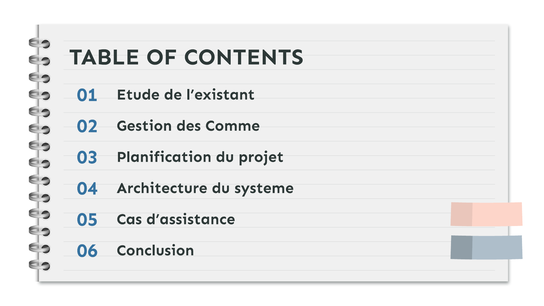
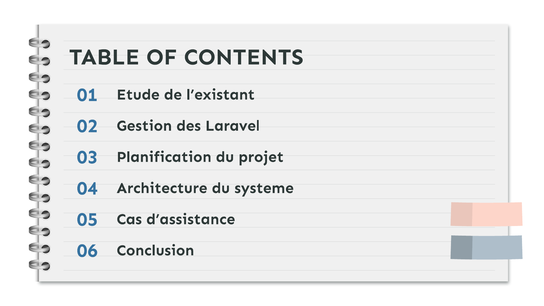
Comme: Comme -> Laravel
